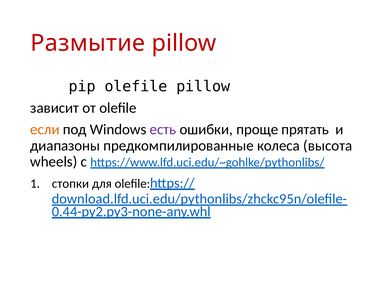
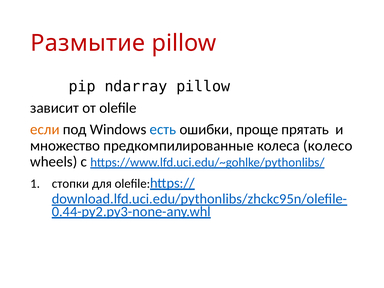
pip olefile: olefile -> ndarray
есть colour: purple -> blue
диапазоны: диапазоны -> множество
высота: высота -> колесо
